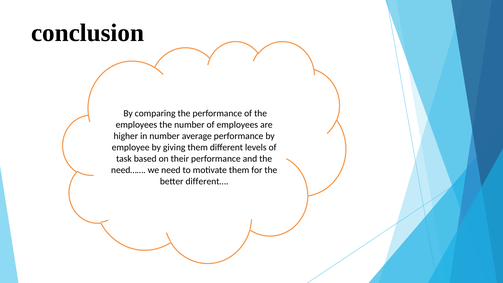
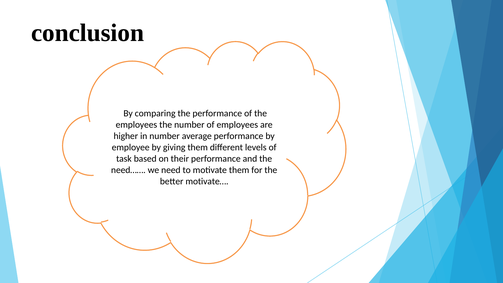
different…: different… -> motivate…
